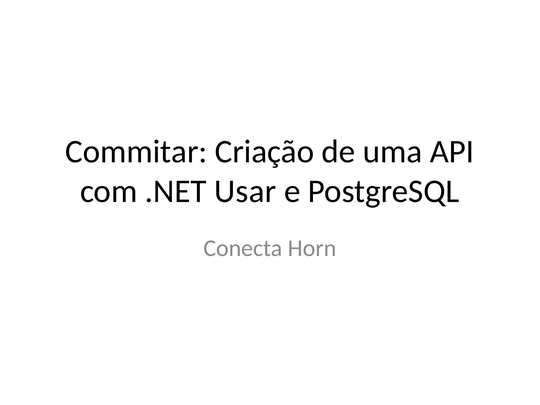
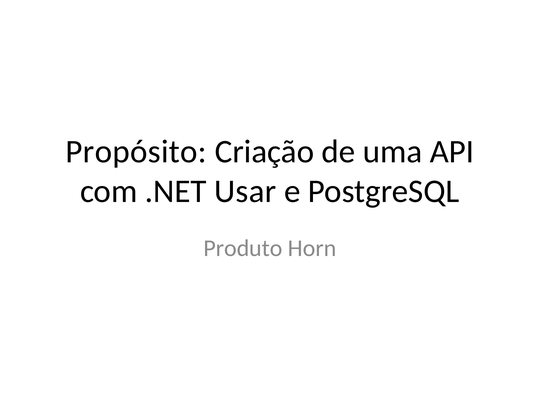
Commitar: Commitar -> Propósito
Conecta: Conecta -> Produto
